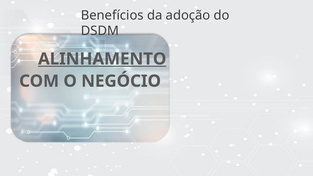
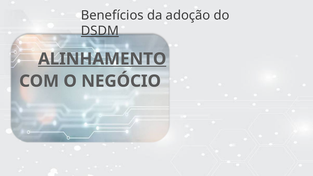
DSDM underline: none -> present
